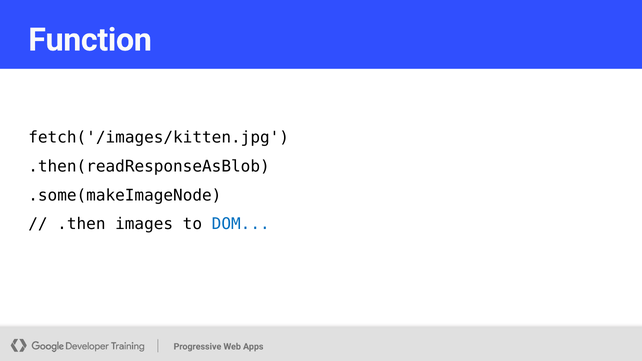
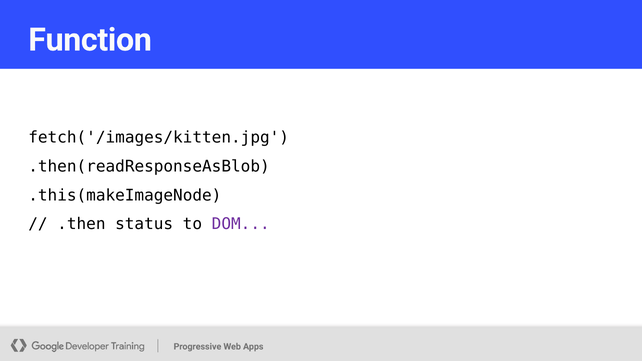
.some(makeImageNode: .some(makeImageNode -> .this(makeImageNode
images: images -> status
DOM colour: blue -> purple
